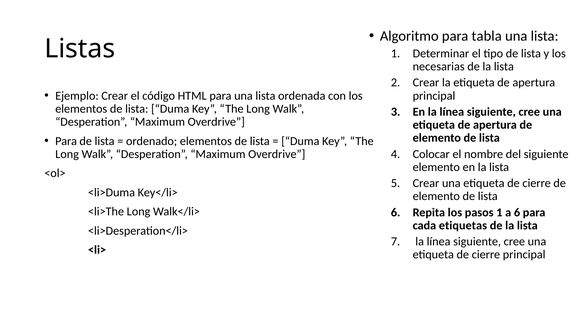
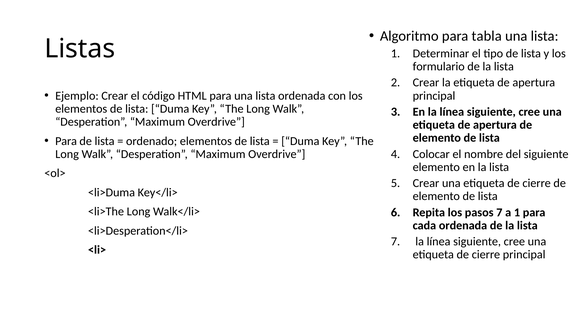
necesarias: necesarias -> formulario
pasos 1: 1 -> 7
a 6: 6 -> 1
cada etiquetas: etiquetas -> ordenada
